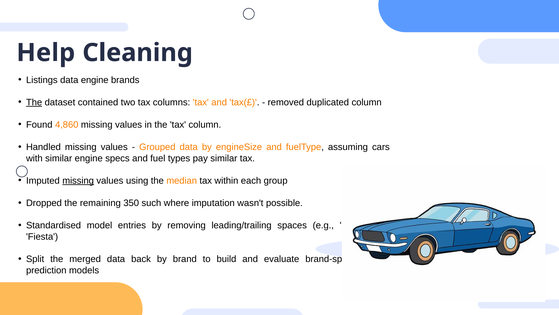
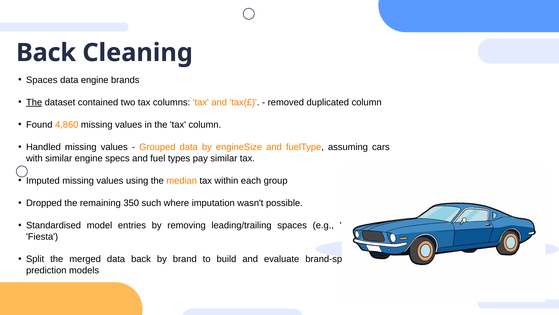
Help at (46, 53): Help -> Back
Listings at (42, 80): Listings -> Spaces
missing at (78, 180) underline: present -> none
